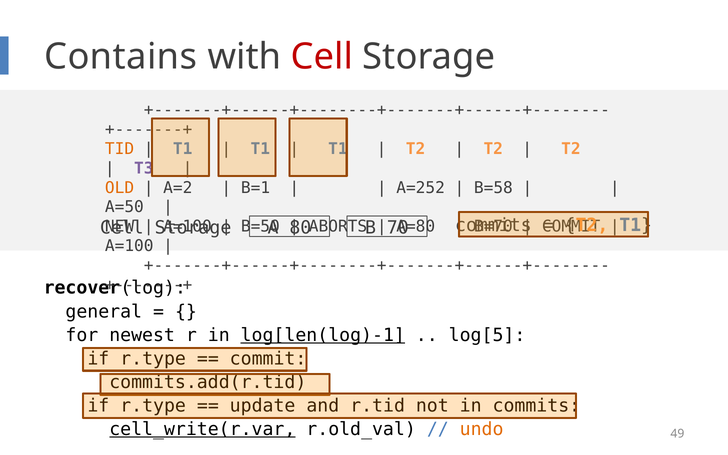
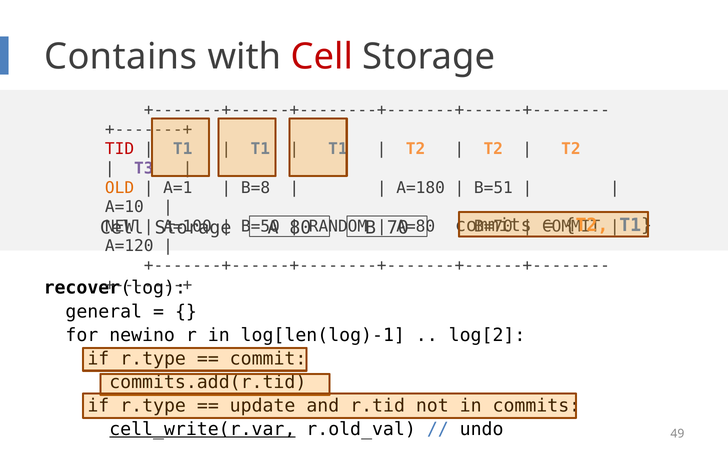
TID colour: orange -> red
A=2: A=2 -> A=1
B=1: B=1 -> B=8
A=252: A=252 -> A=180
B=58: B=58 -> B=51
A=50: A=50 -> A=10
ABORTS: ABORTS -> RANDOM
A=100 at (129, 246): A=100 -> A=120
newest: newest -> newino
log[len(log)-1 underline: present -> none
log[5: log[5 -> log[2
undo colour: orange -> black
